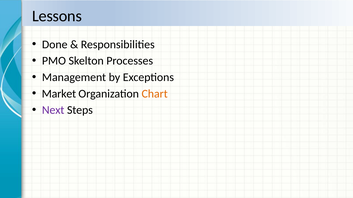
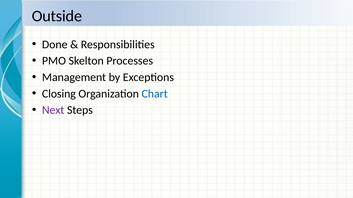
Lessons: Lessons -> Outside
Market: Market -> Closing
Chart colour: orange -> blue
